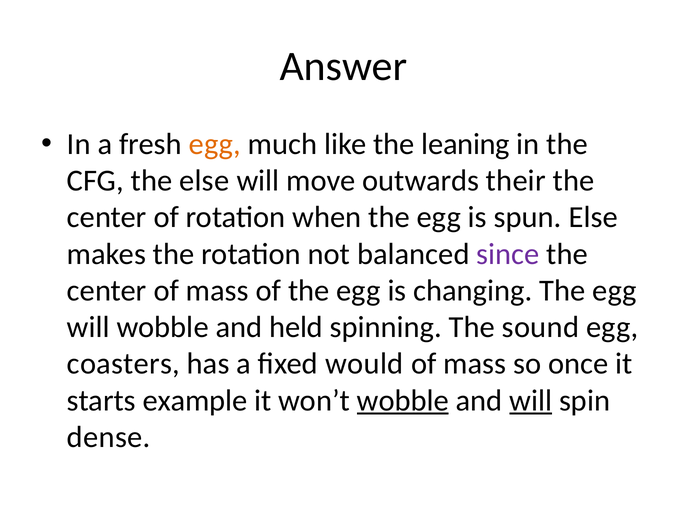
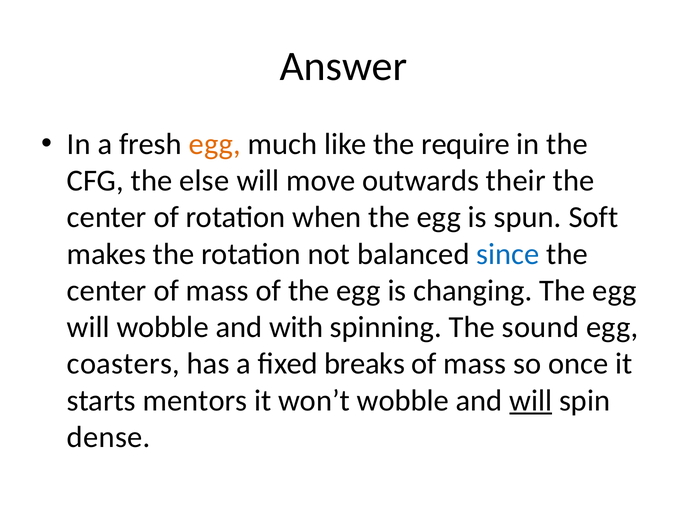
leaning: leaning -> require
spun Else: Else -> Soft
since colour: purple -> blue
held: held -> with
would: would -> breaks
example: example -> mentors
wobble at (403, 401) underline: present -> none
